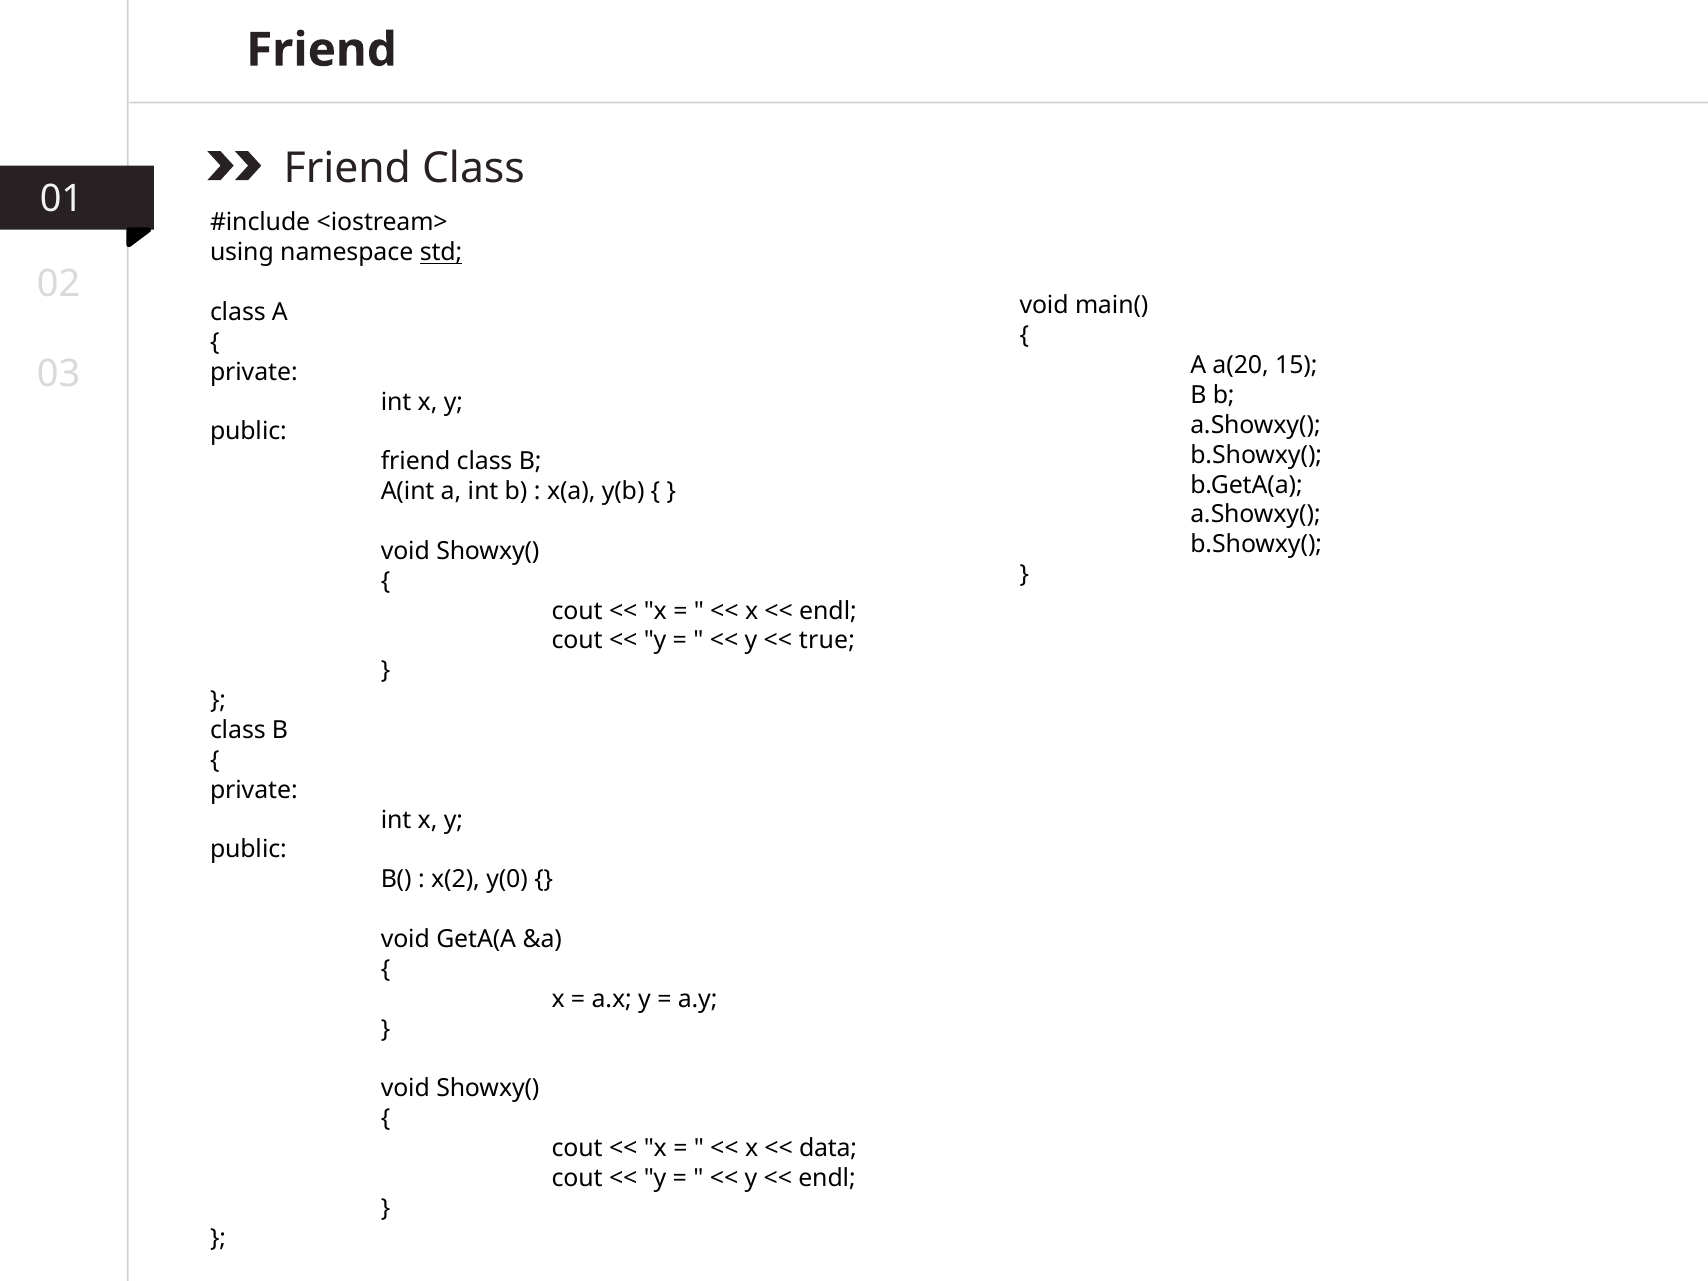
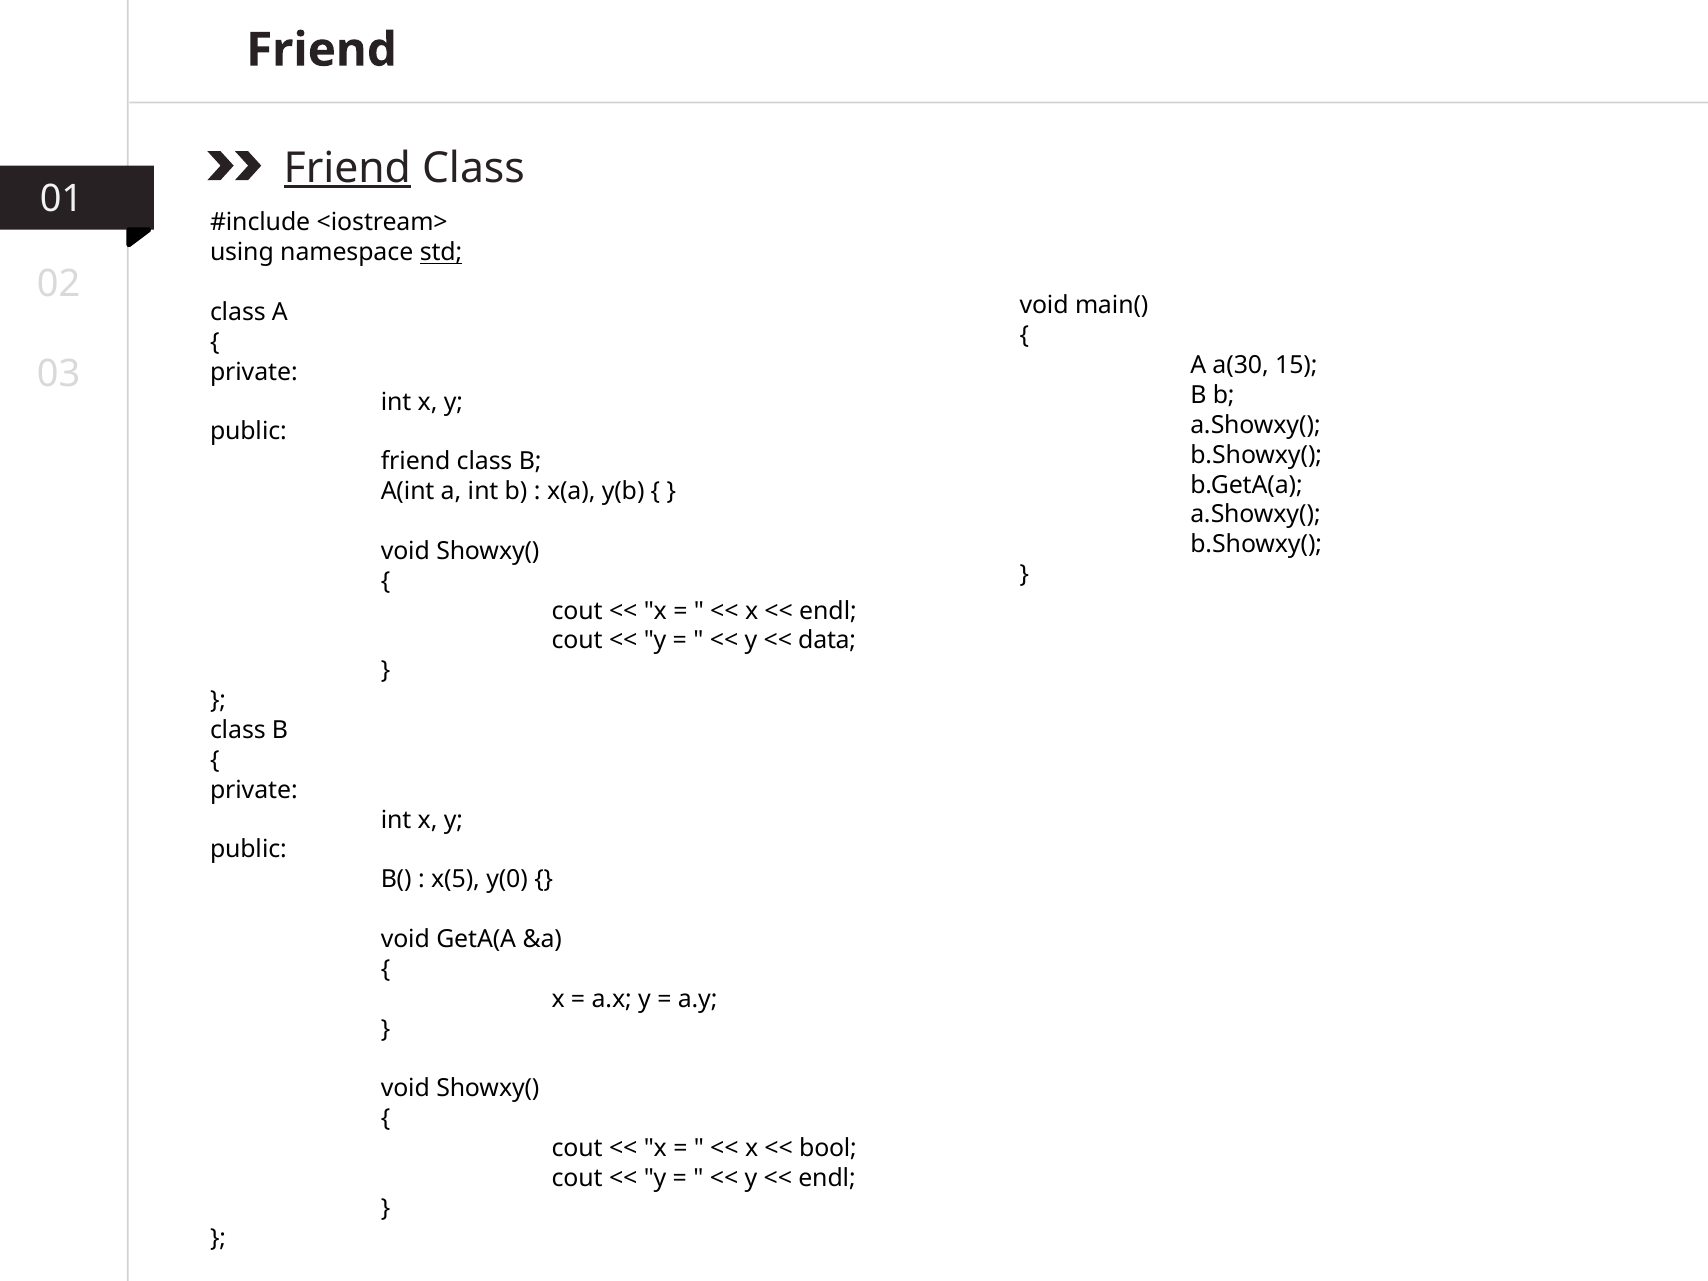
Friend at (347, 168) underline: none -> present
a(20: a(20 -> a(30
true: true -> data
x(2: x(2 -> x(5
data: data -> bool
